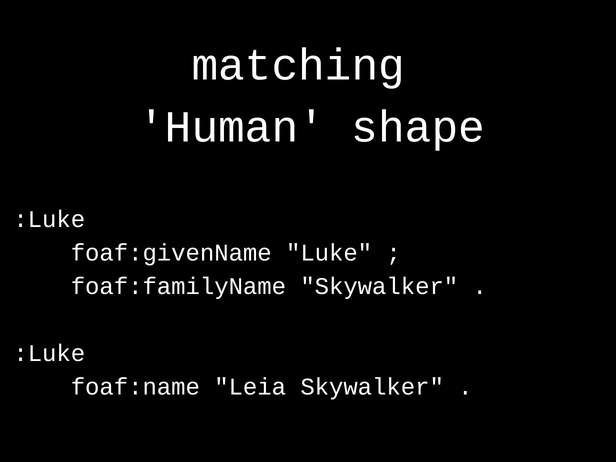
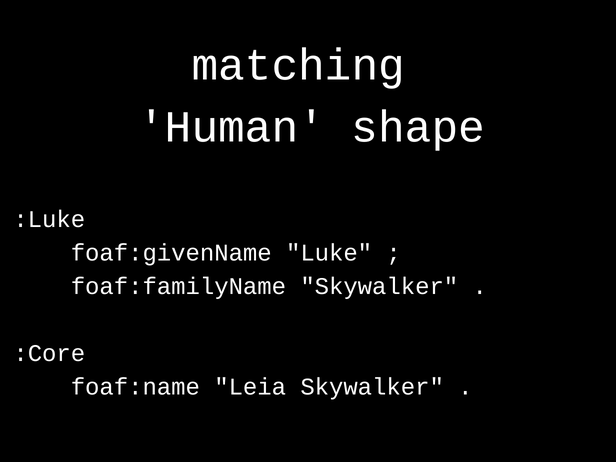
:Luke at (49, 354): :Luke -> :Core
